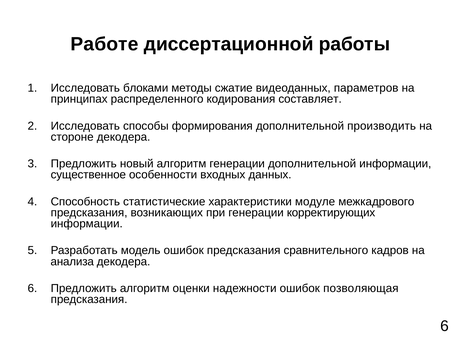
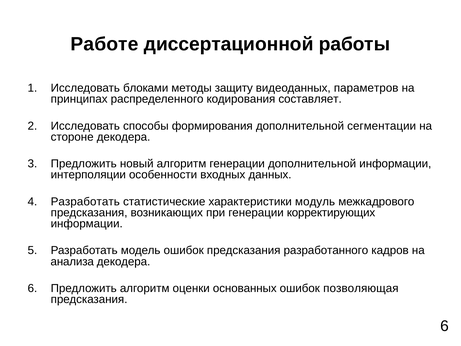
сжатие: сжатие -> защиту
производить: производить -> сегментации
существенное: существенное -> интерполяции
Способность at (85, 201): Способность -> Разработать
модуле: модуле -> модуль
сравнительного: сравнительного -> разработанного
надежности: надежности -> основанных
